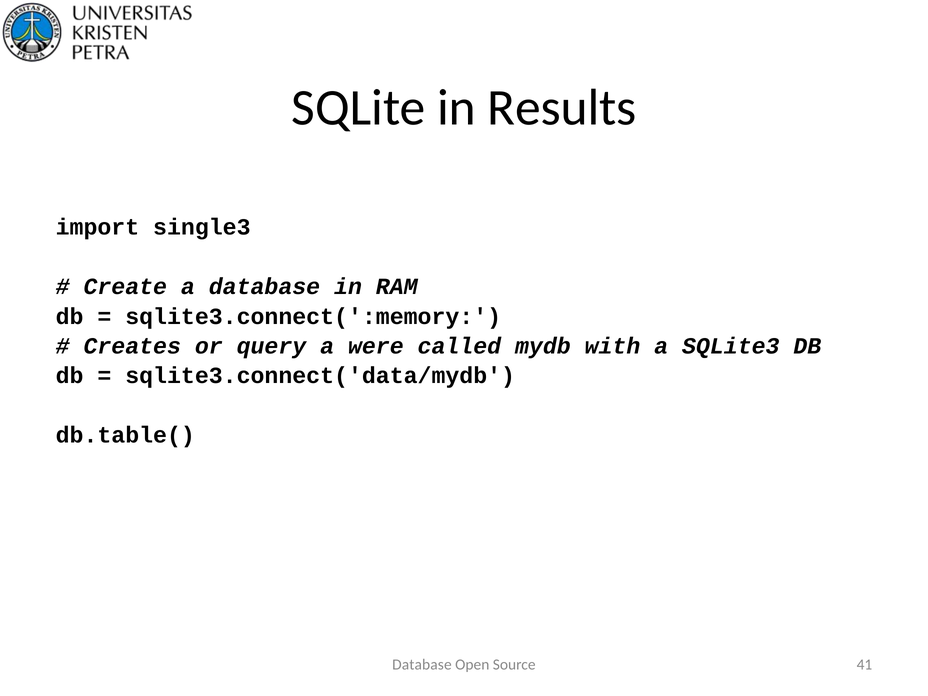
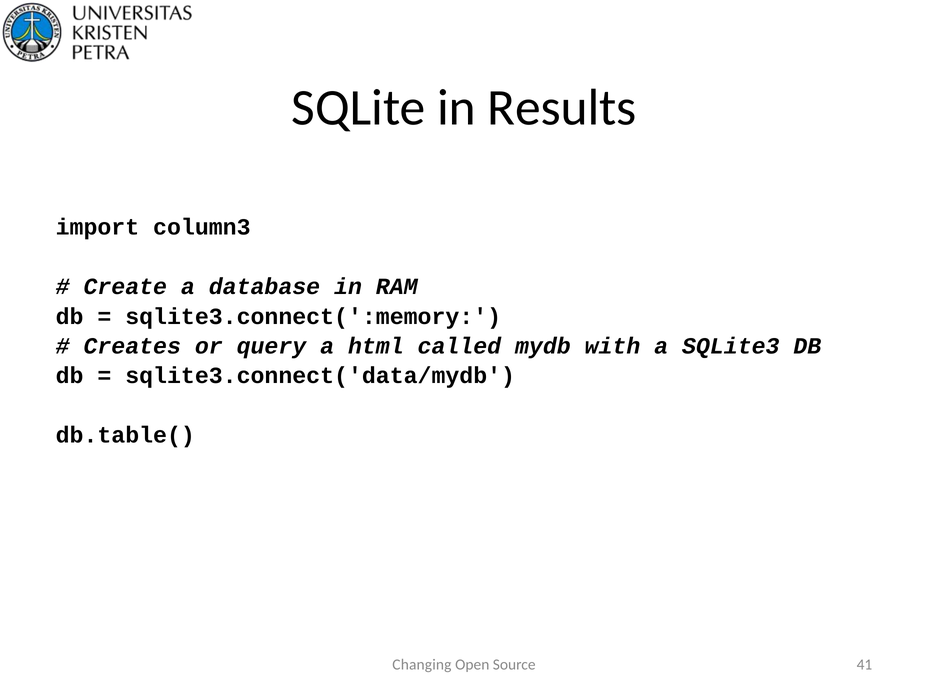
single3: single3 -> column3
were: were -> html
Database at (422, 665): Database -> Changing
